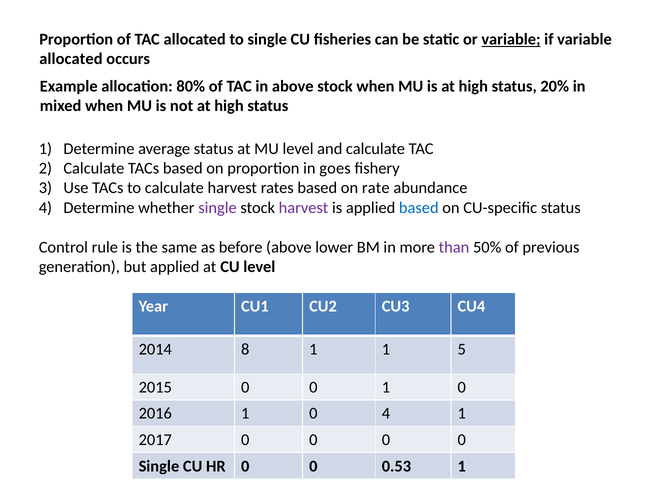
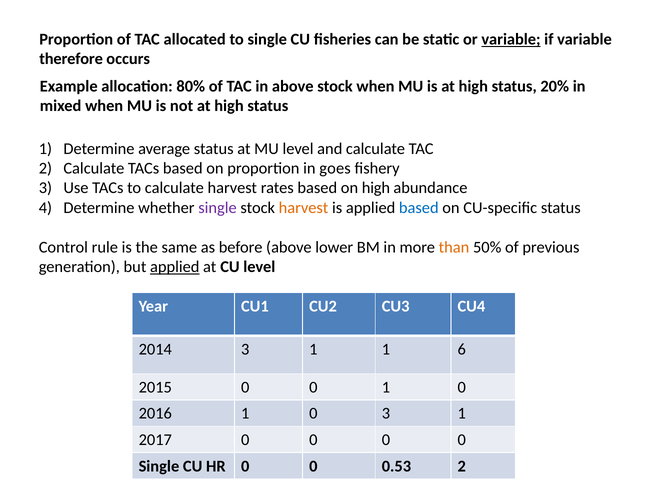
allocated at (71, 59): allocated -> therefore
on rate: rate -> high
harvest at (304, 208) colour: purple -> orange
than colour: purple -> orange
applied at (175, 267) underline: none -> present
2014 8: 8 -> 3
5: 5 -> 6
0 4: 4 -> 3
0.53 1: 1 -> 2
